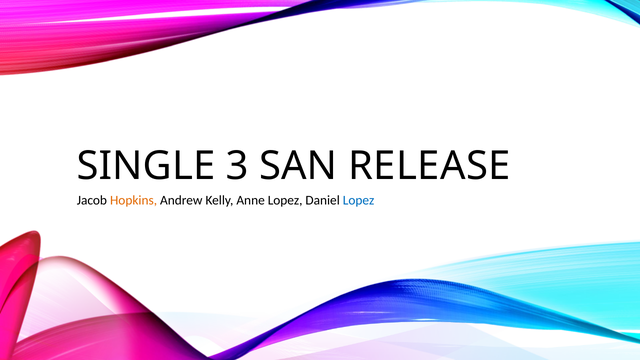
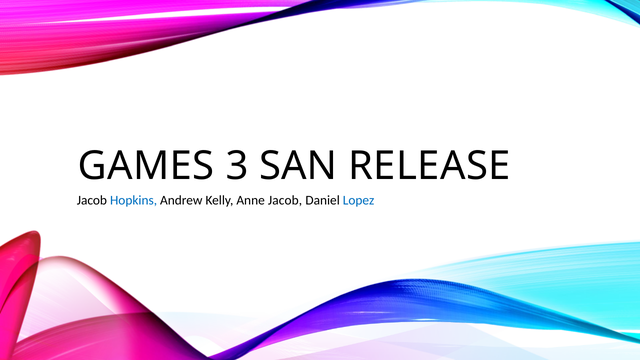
SINGLE: SINGLE -> GAMES
Hopkins colour: orange -> blue
Anne Lopez: Lopez -> Jacob
